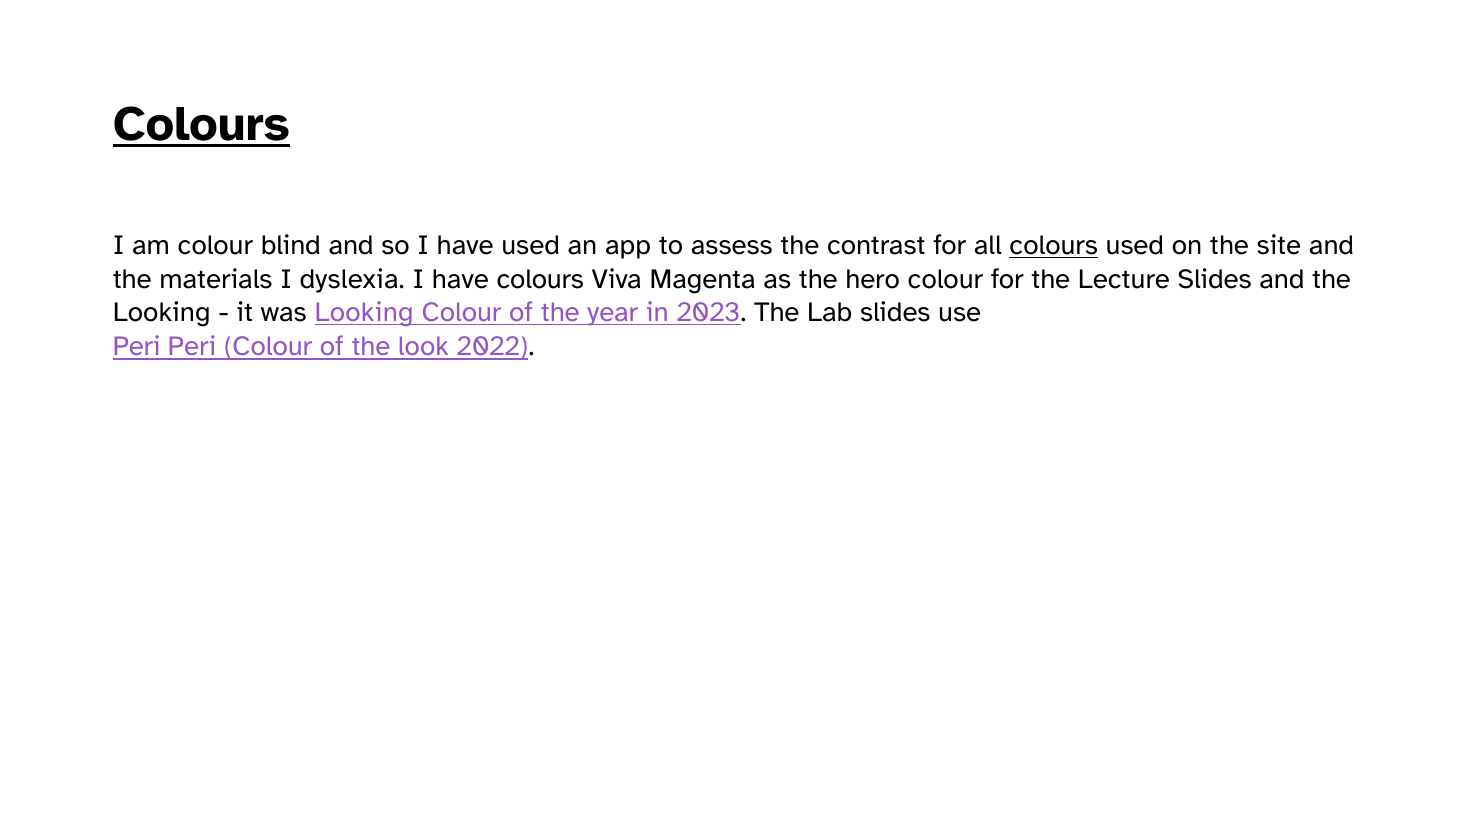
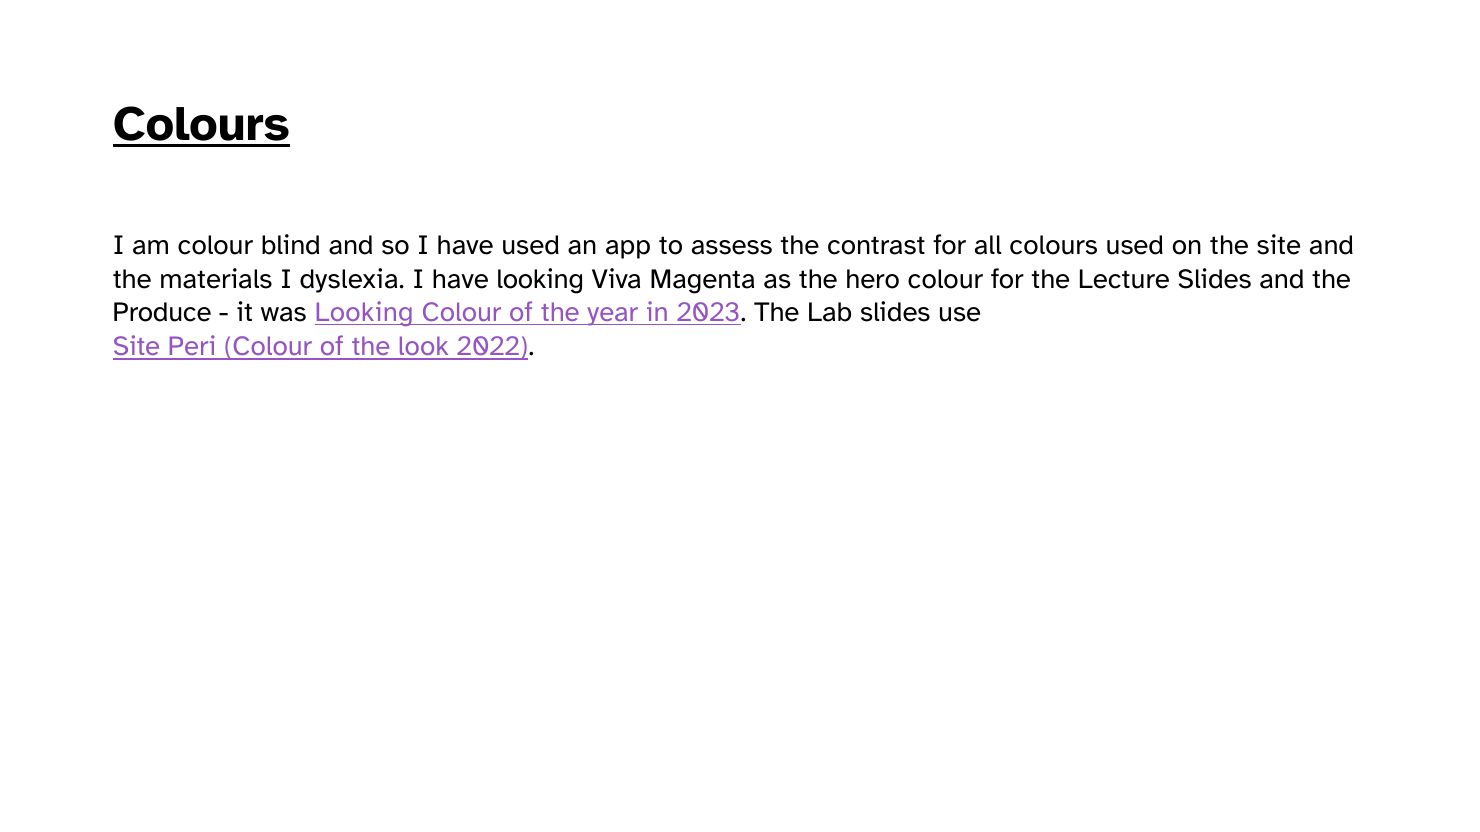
colours at (1054, 246) underline: present -> none
have colours: colours -> looking
Looking at (162, 312): Looking -> Produce
Peri at (137, 347): Peri -> Site
